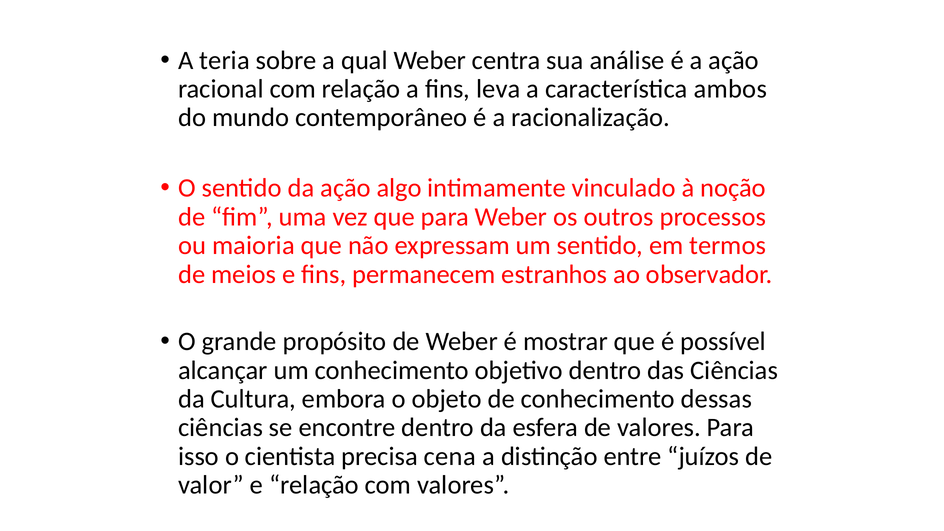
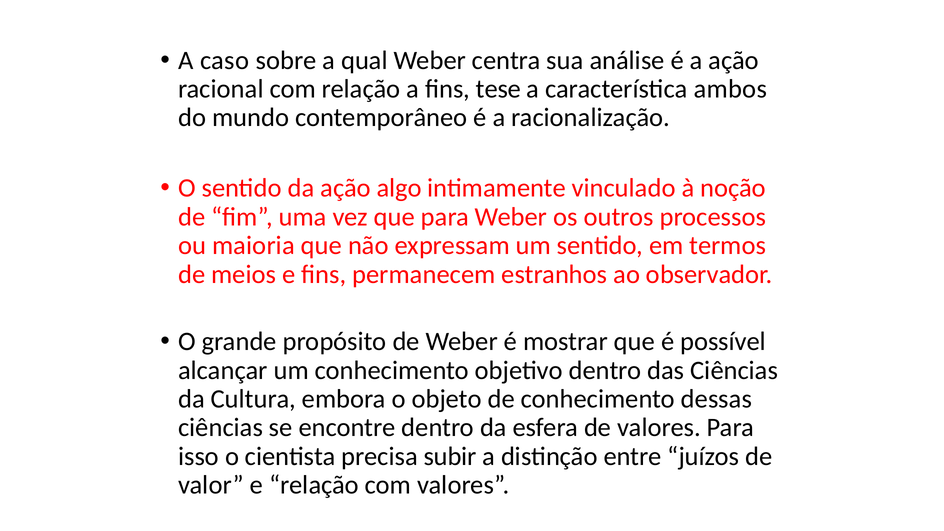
teria: teria -> caso
leva: leva -> tese
cena: cena -> subir
